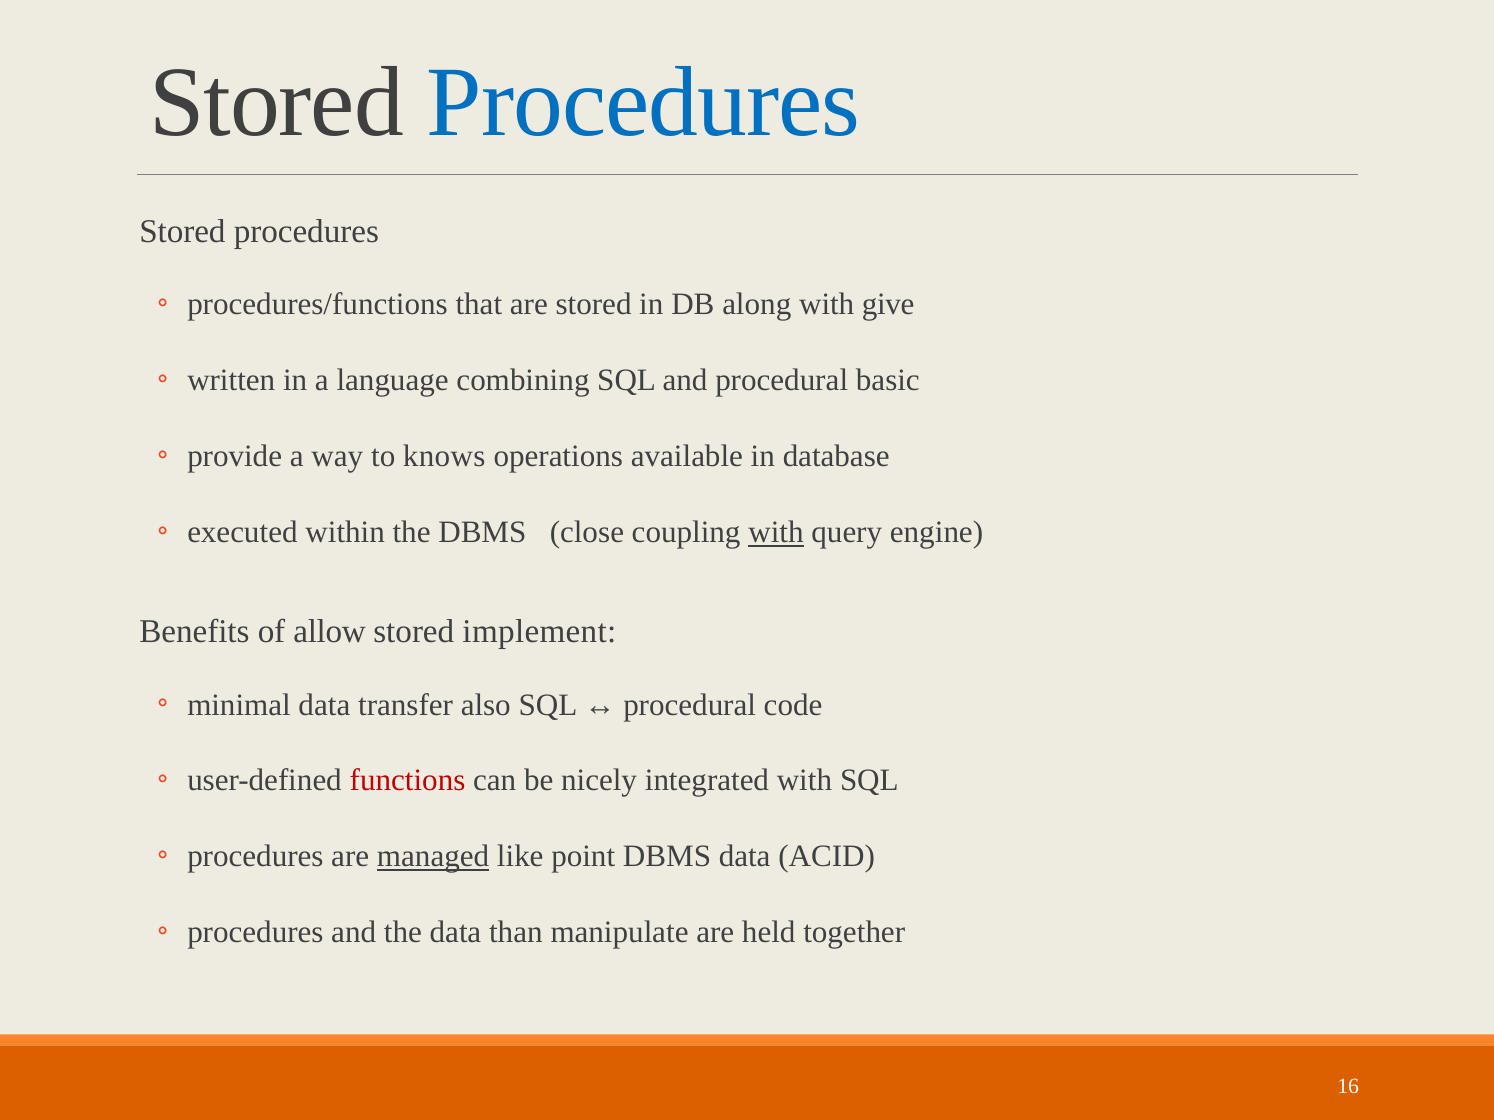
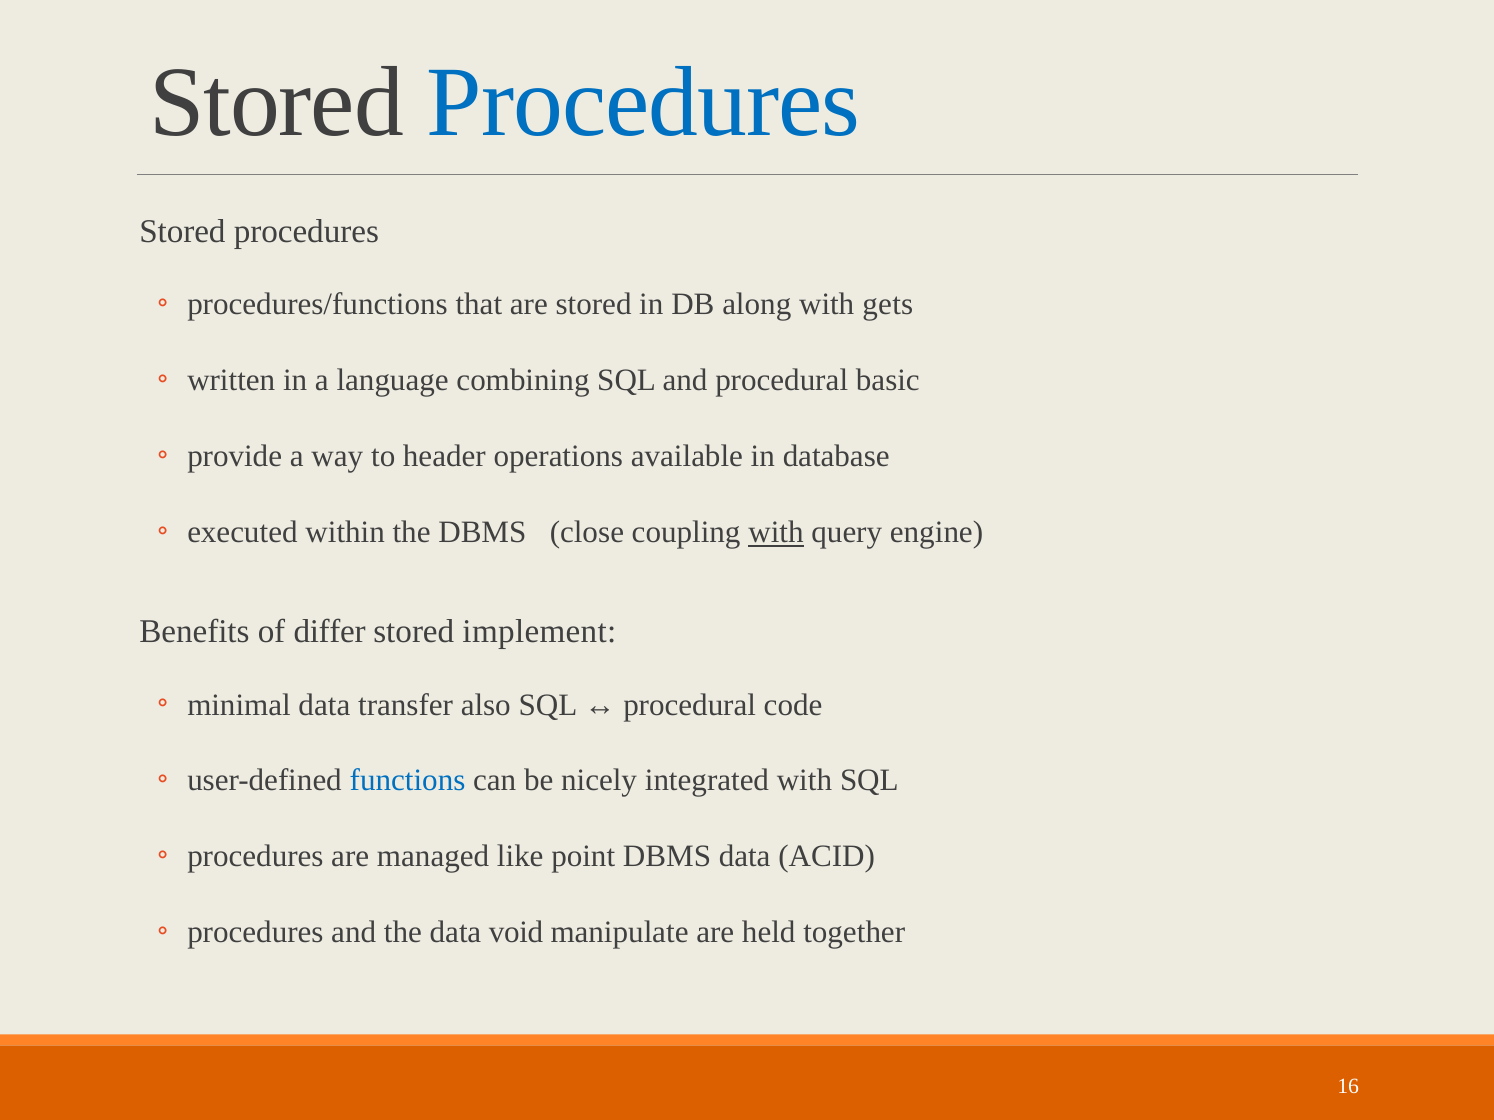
give: give -> gets
knows: knows -> header
allow: allow -> differ
functions colour: red -> blue
managed underline: present -> none
than: than -> void
